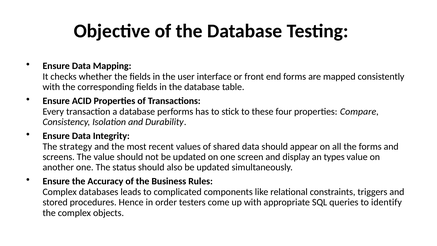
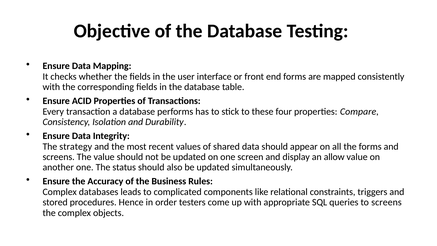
types: types -> allow
to identify: identify -> screens
